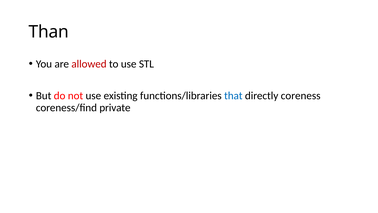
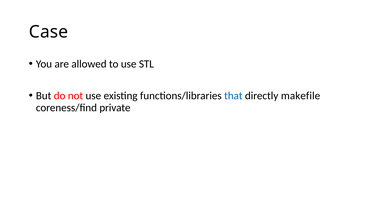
Than: Than -> Case
allowed colour: red -> black
coreness: coreness -> makefile
